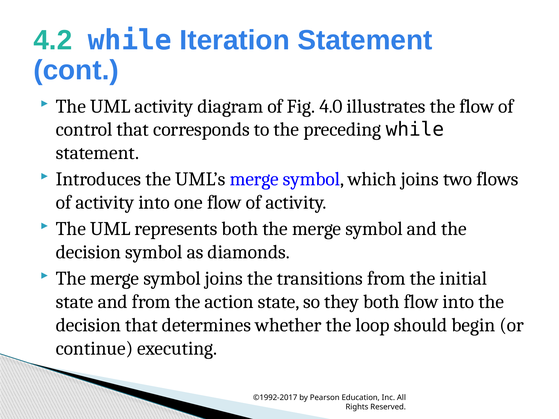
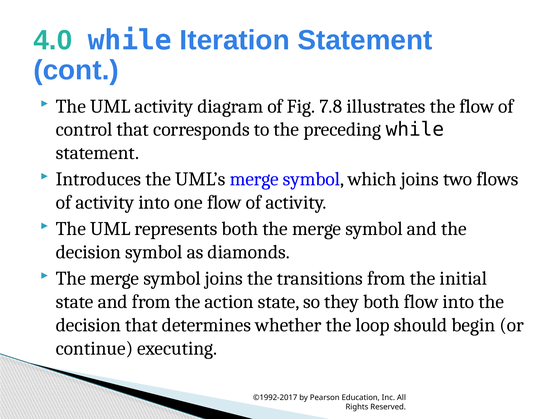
4.2: 4.2 -> 4.0
4.0: 4.0 -> 7.8
